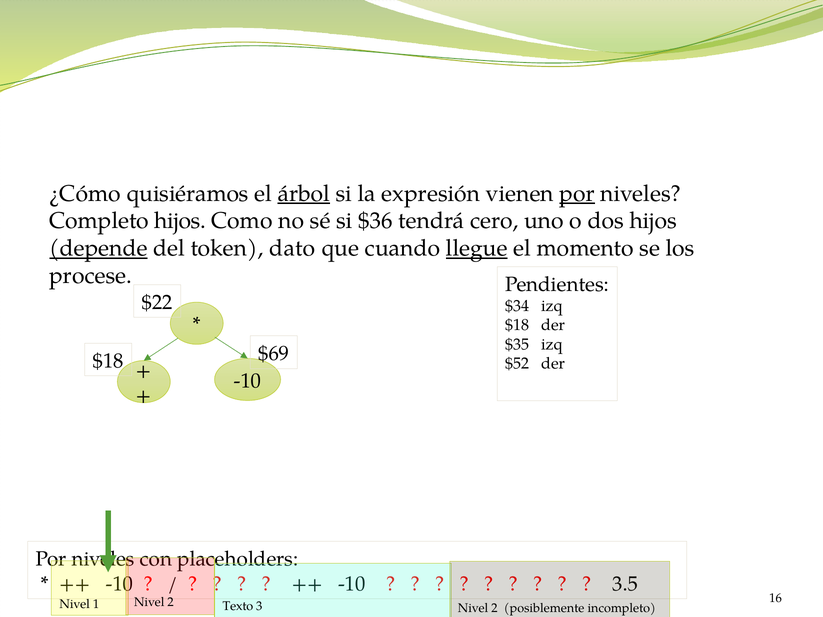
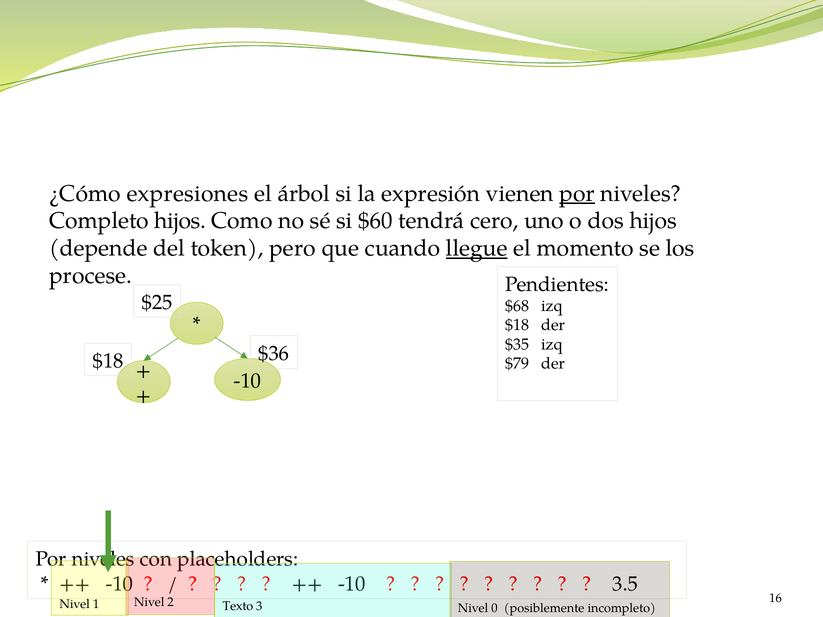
quisiéramos: quisiéramos -> expresiones
árbol underline: present -> none
$36: $36 -> $60
depende underline: present -> none
dato: dato -> pero
$22: $22 -> $25
$34: $34 -> $68
$69: $69 -> $36
$52: $52 -> $79
3 Nivel 2: 2 -> 0
